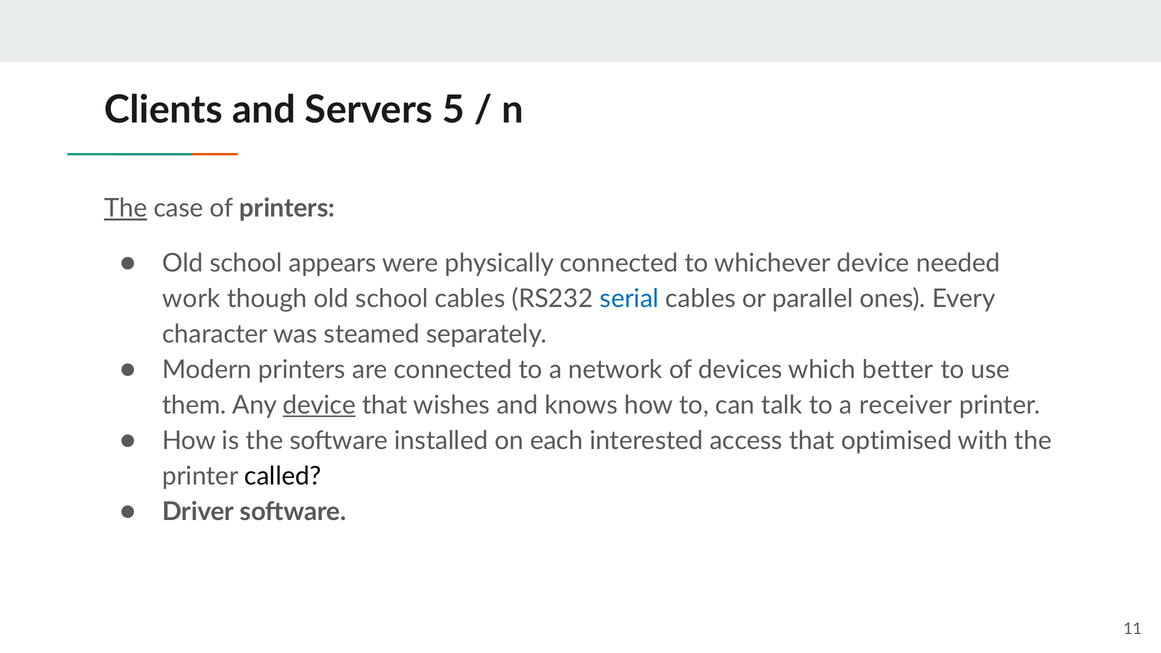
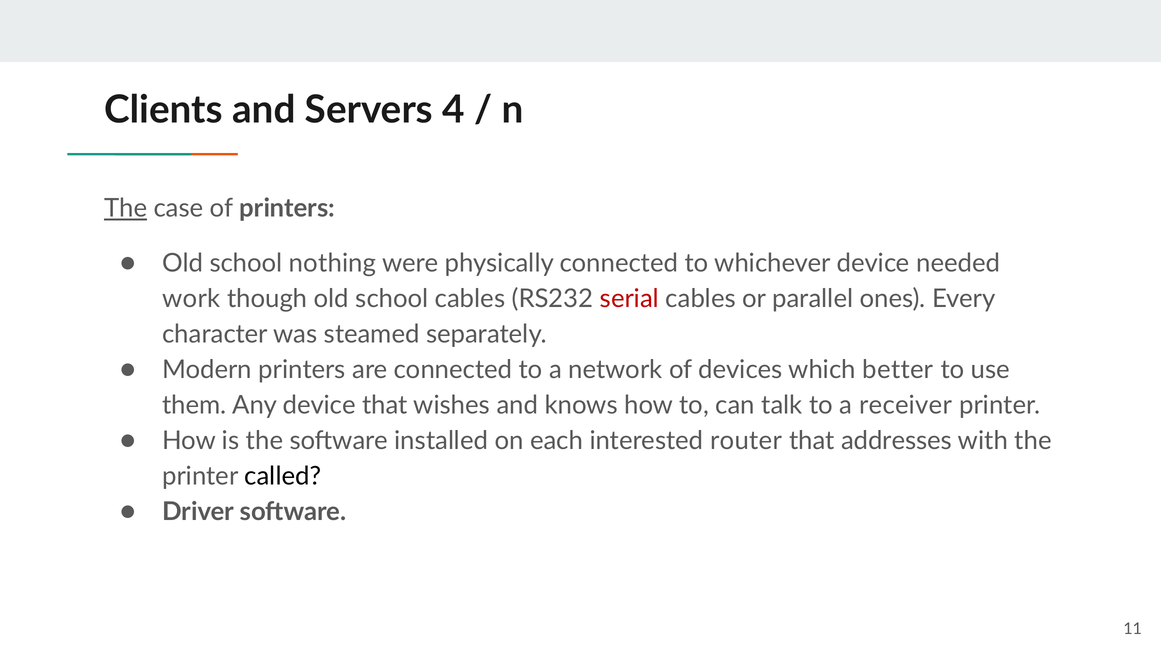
5: 5 -> 4
appears: appears -> nothing
serial colour: blue -> red
device at (319, 405) underline: present -> none
access: access -> router
optimised: optimised -> addresses
